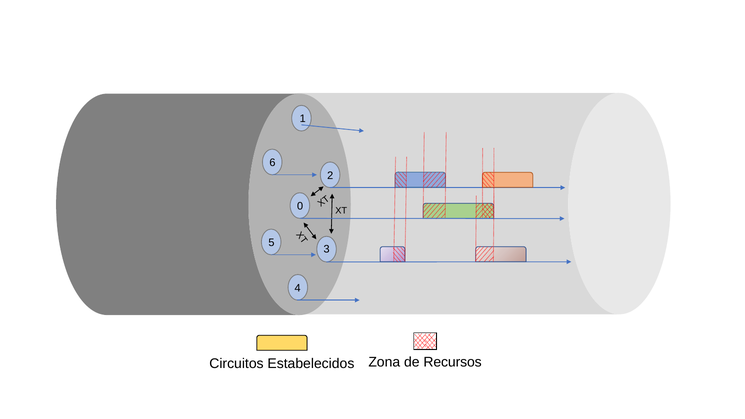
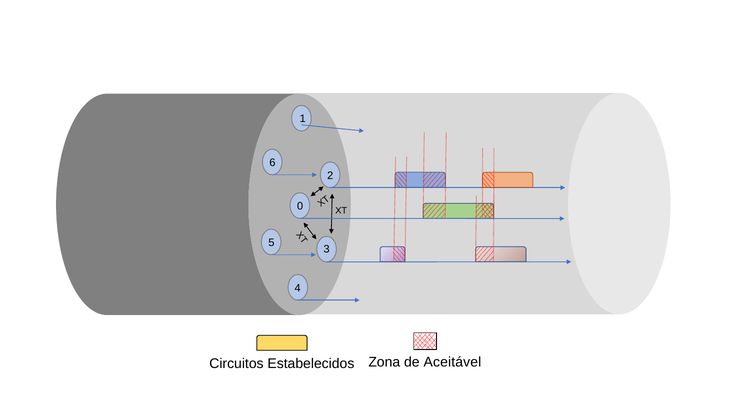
Recursos: Recursos -> Aceitável
